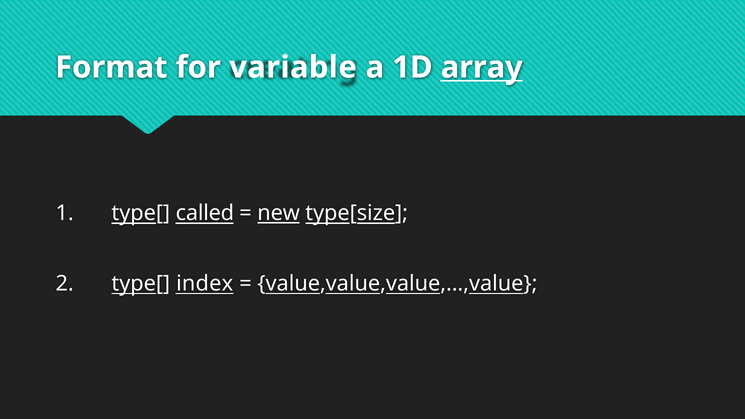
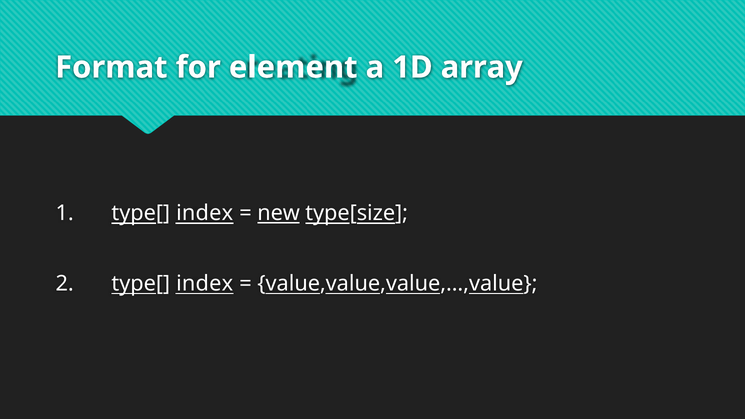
variable: variable -> element
array underline: present -> none
1 type[ called: called -> index
